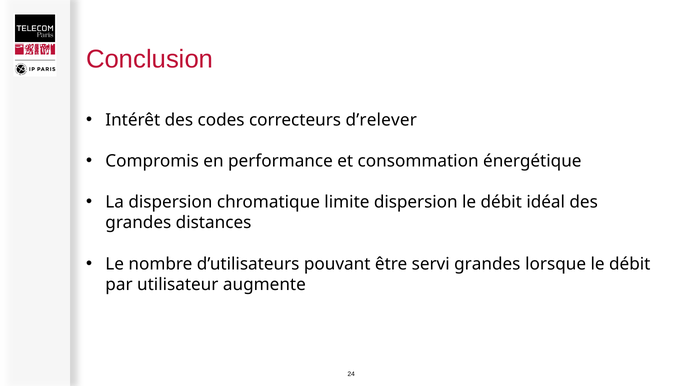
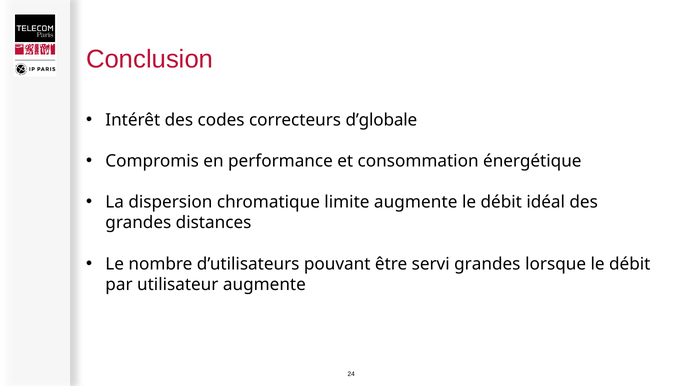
d’relever: d’relever -> d’globale
limite dispersion: dispersion -> augmente
